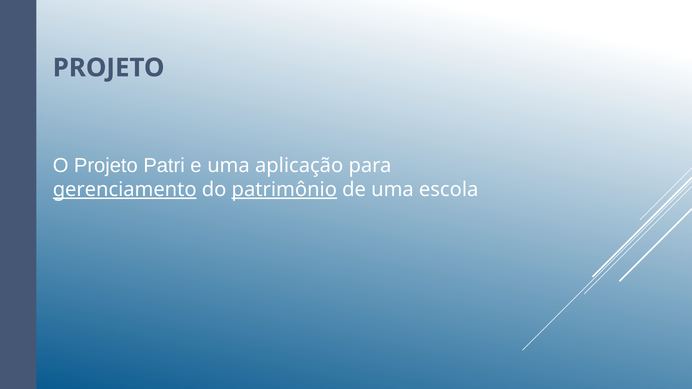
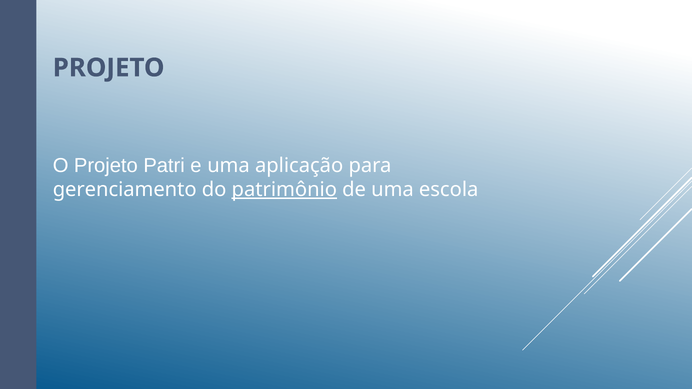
gerenciamento underline: present -> none
